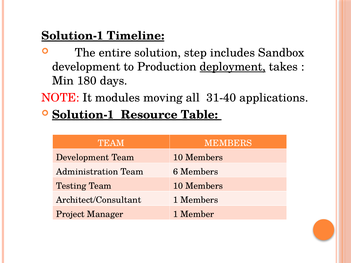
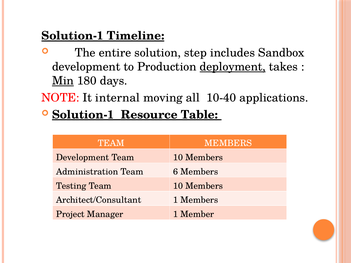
Min underline: none -> present
modules: modules -> internal
31-40: 31-40 -> 10-40
